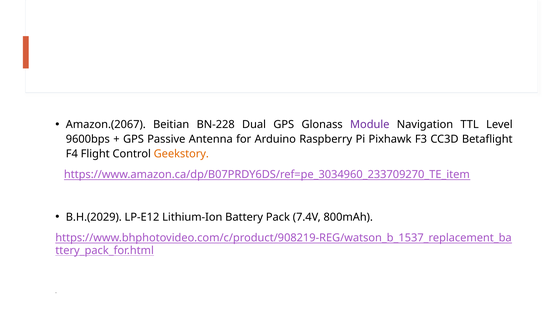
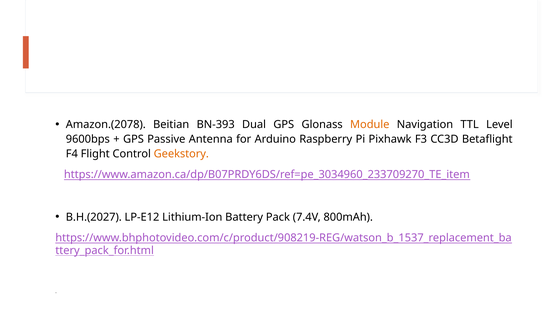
Amazon.(2067: Amazon.(2067 -> Amazon.(2078
BN-228: BN-228 -> BN-393
Module colour: purple -> orange
B.H.(2029: B.H.(2029 -> B.H.(2027
